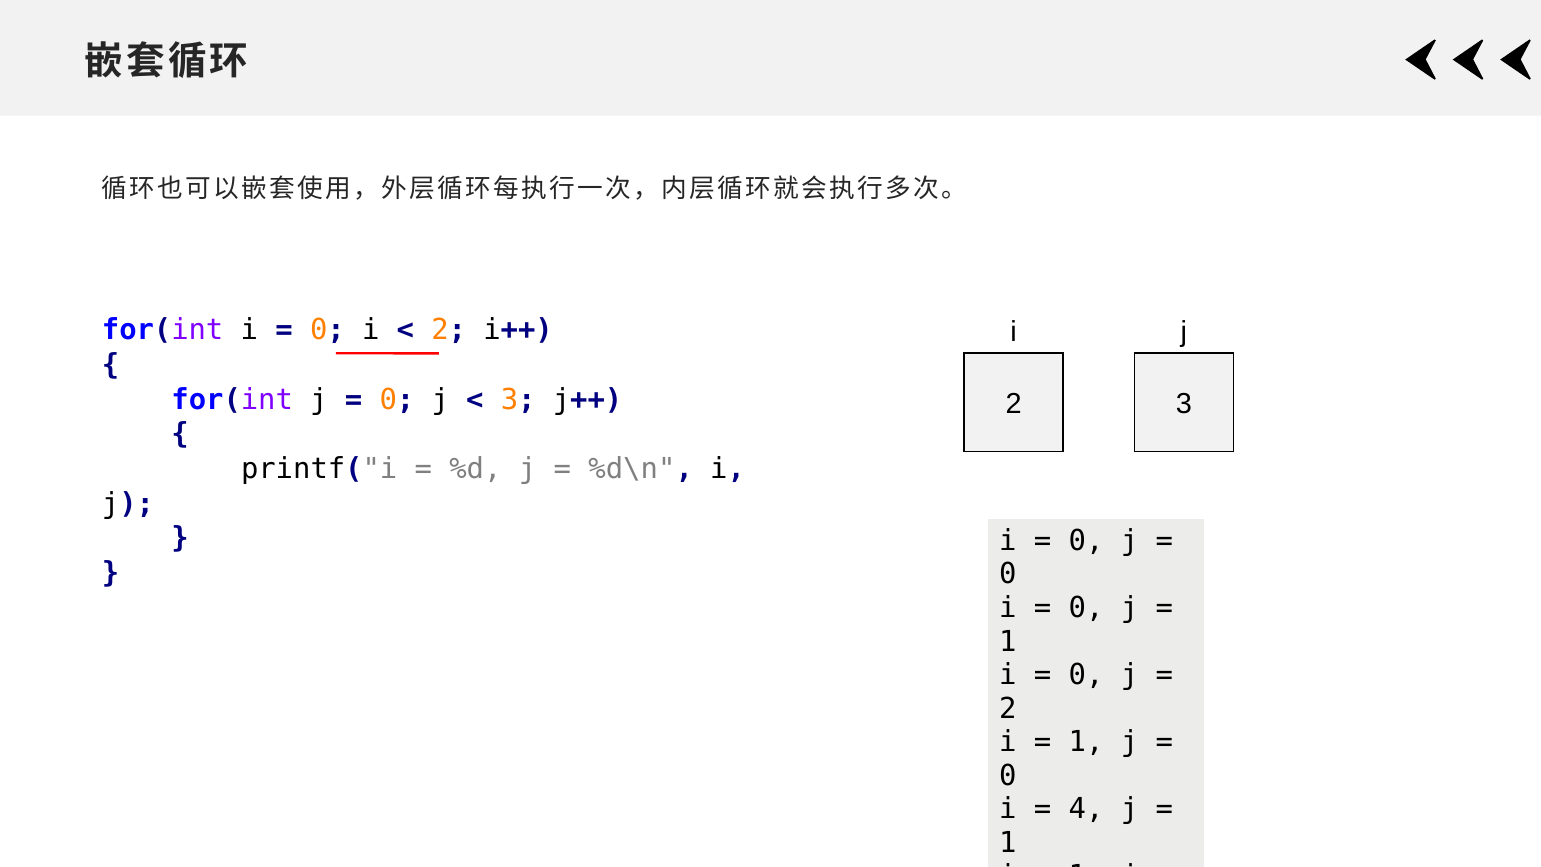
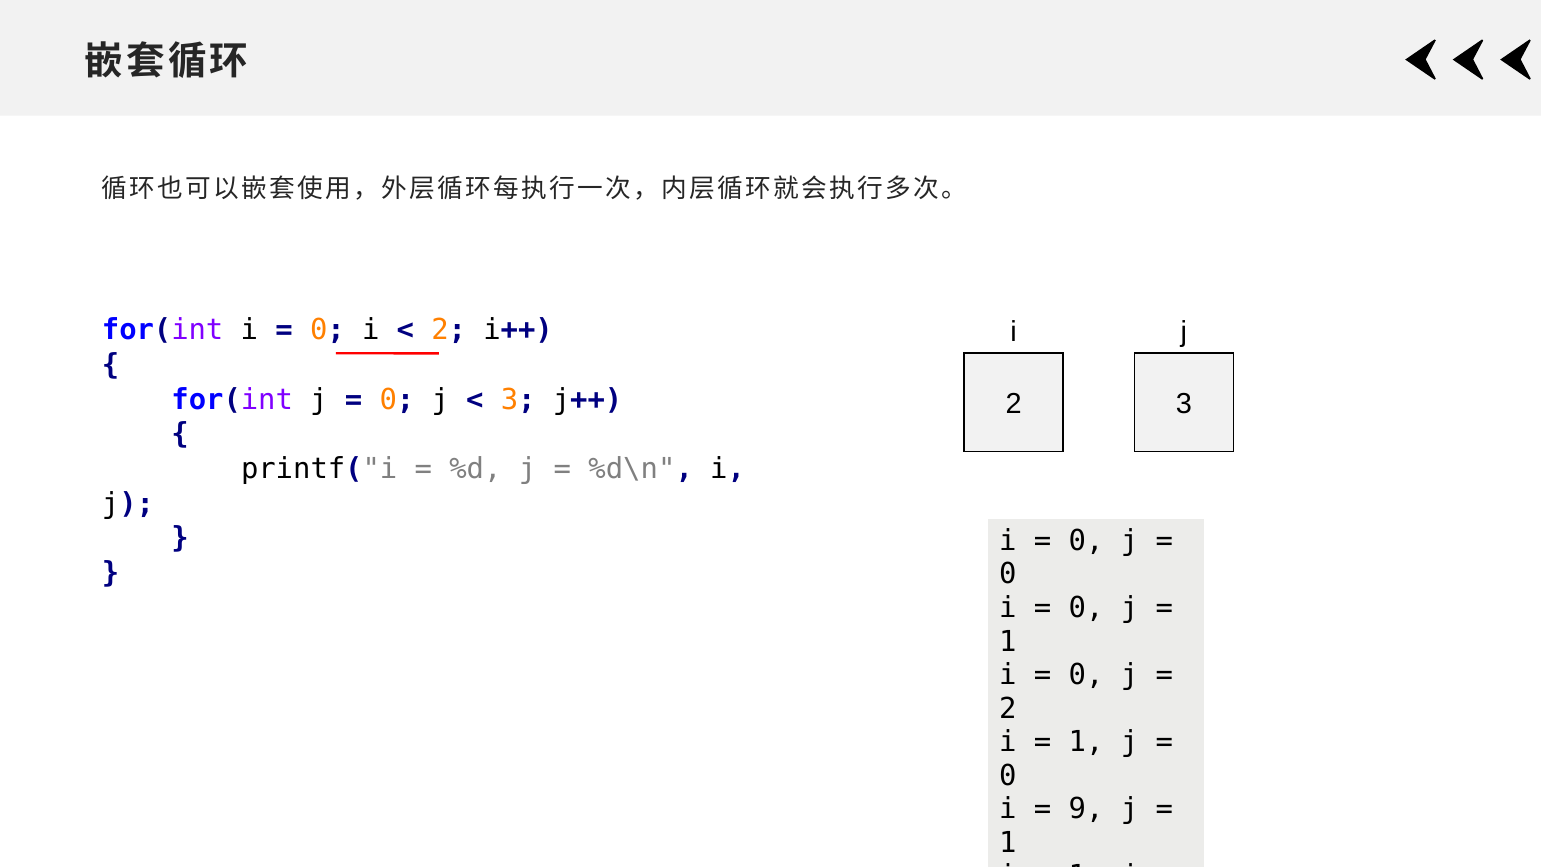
4: 4 -> 9
